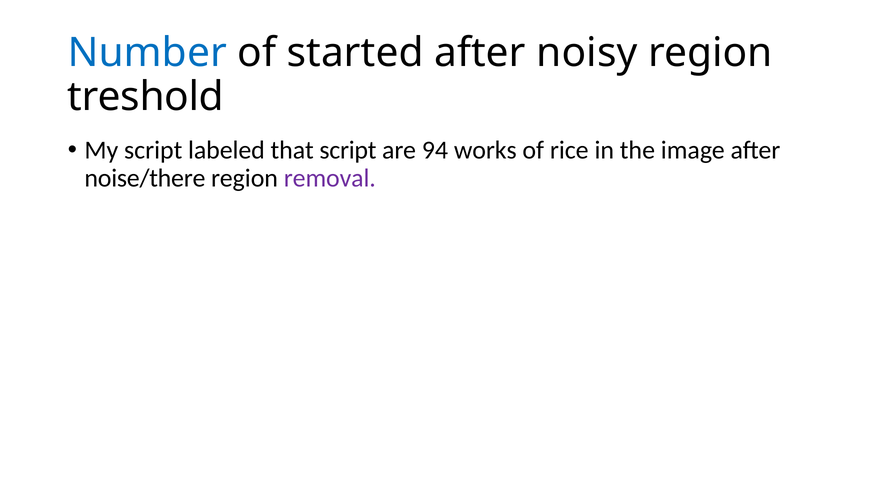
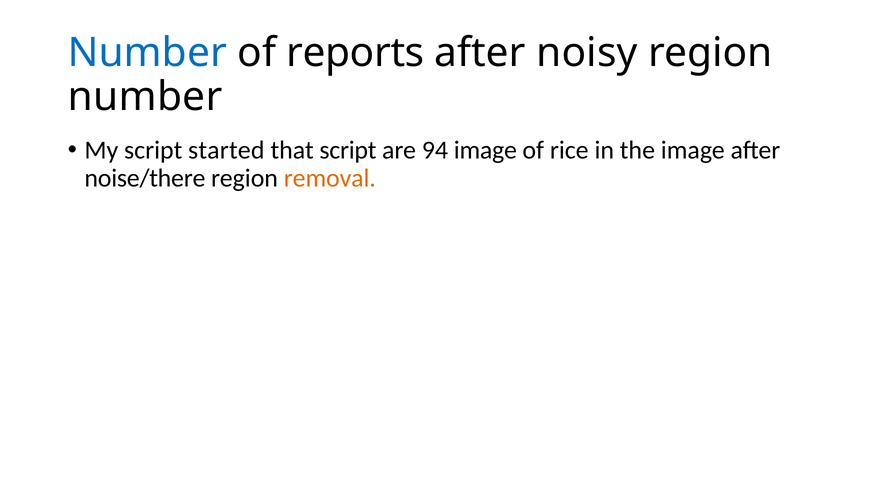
started: started -> reports
treshold at (145, 97): treshold -> number
labeled: labeled -> started
94 works: works -> image
removal colour: purple -> orange
